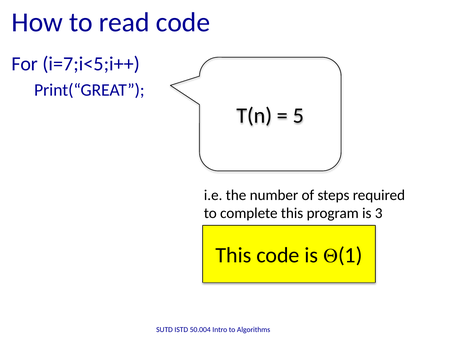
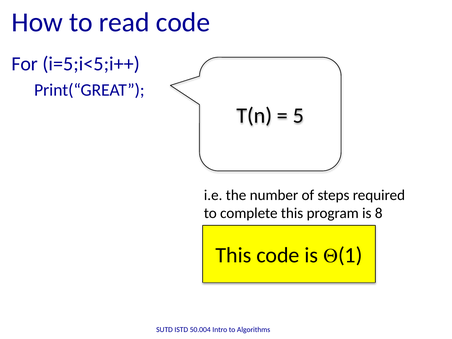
i=7;i<5;i++: i=7;i<5;i++ -> i=5;i<5;i++
3: 3 -> 8
